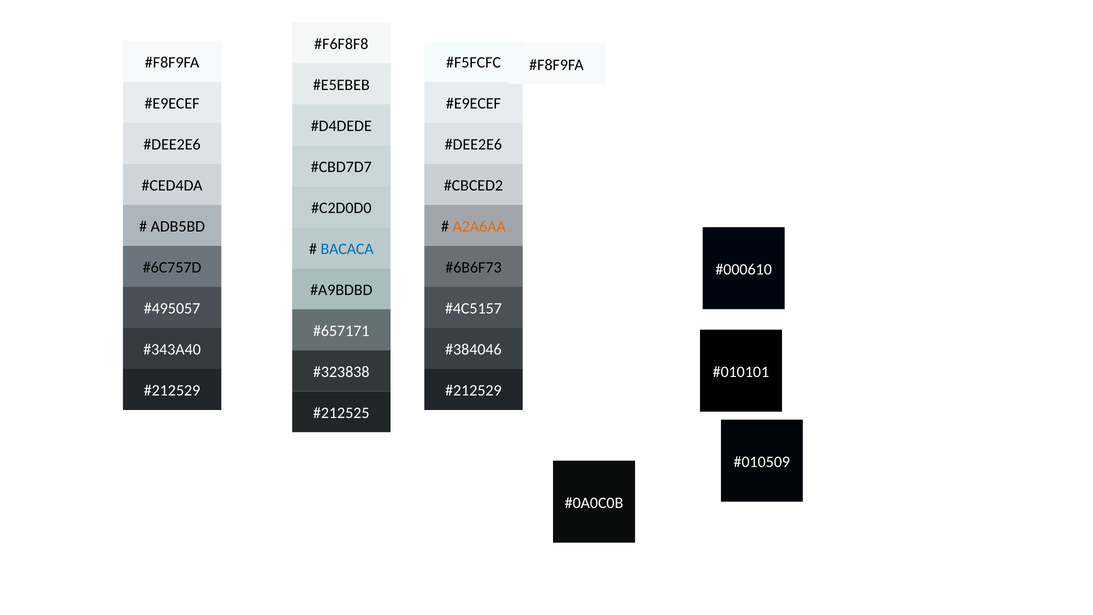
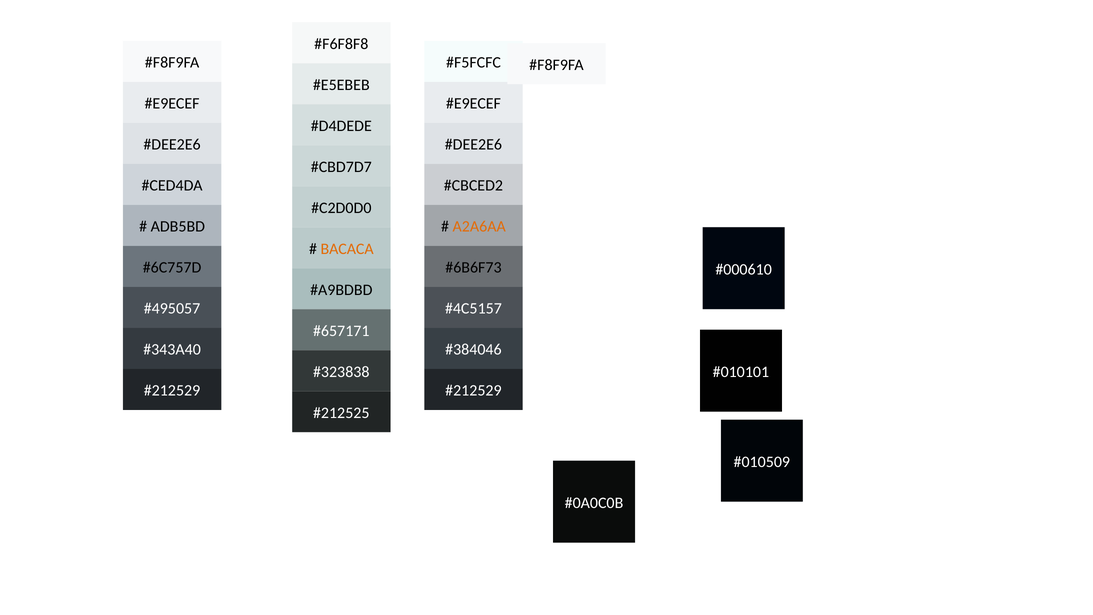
BACACA colour: blue -> orange
